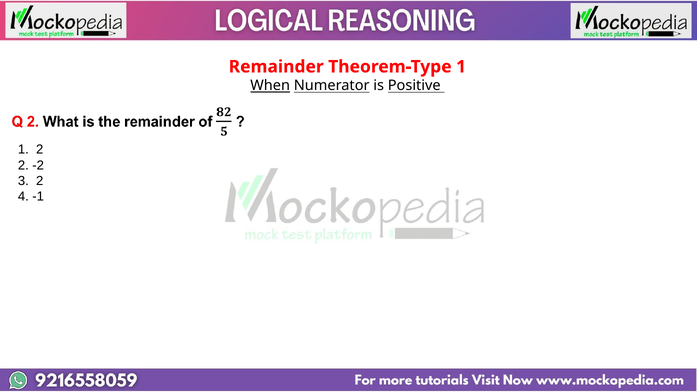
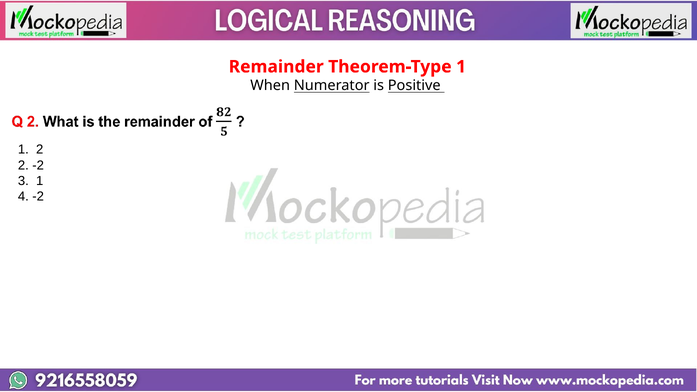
When underline: present -> none
3 2: 2 -> 1
4 -1: -1 -> -2
